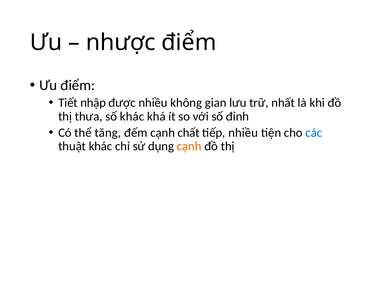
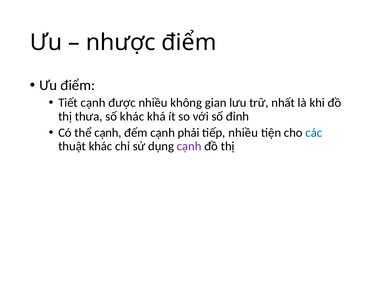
Tiết nhập: nhập -> cạnh
thể tăng: tăng -> cạnh
chất: chất -> phải
cạnh at (189, 146) colour: orange -> purple
